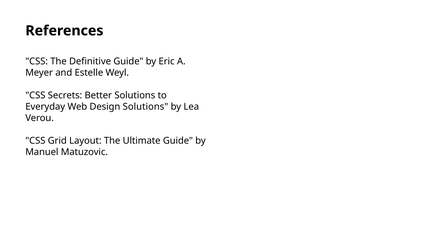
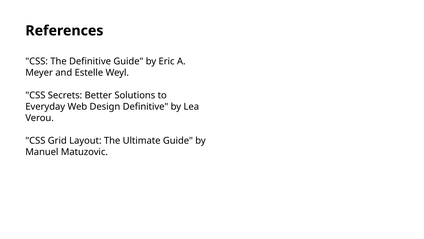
Design Solutions: Solutions -> Definitive
